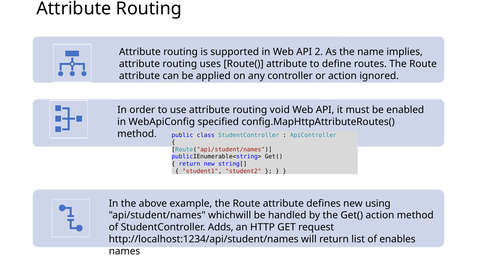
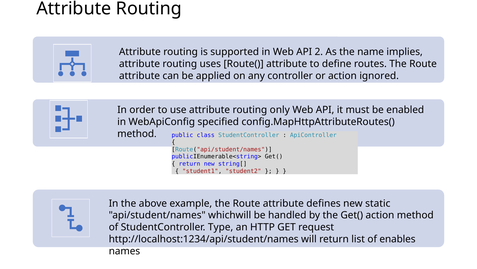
void: void -> only
using: using -> static
Adds: Adds -> Type
